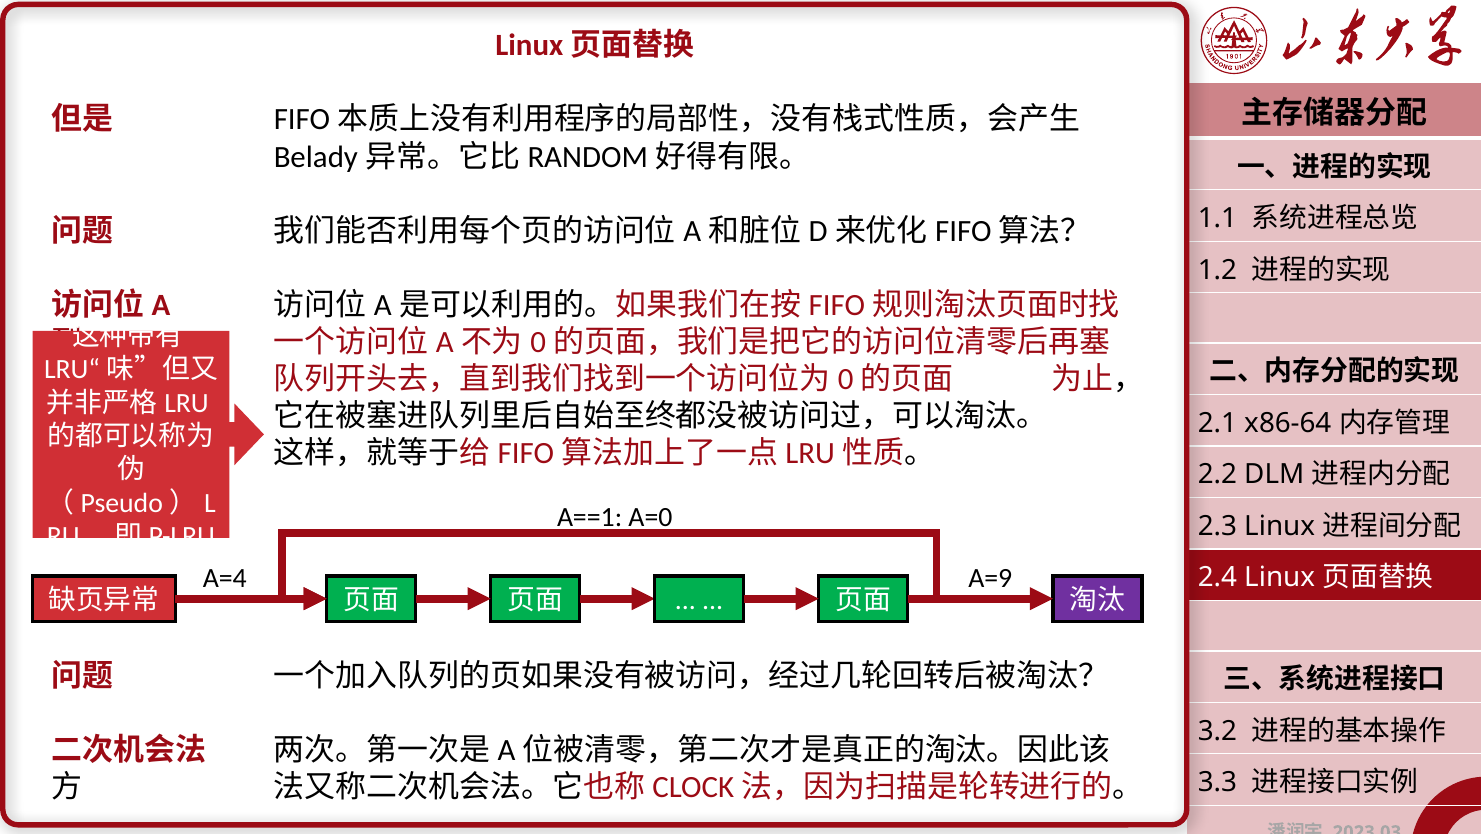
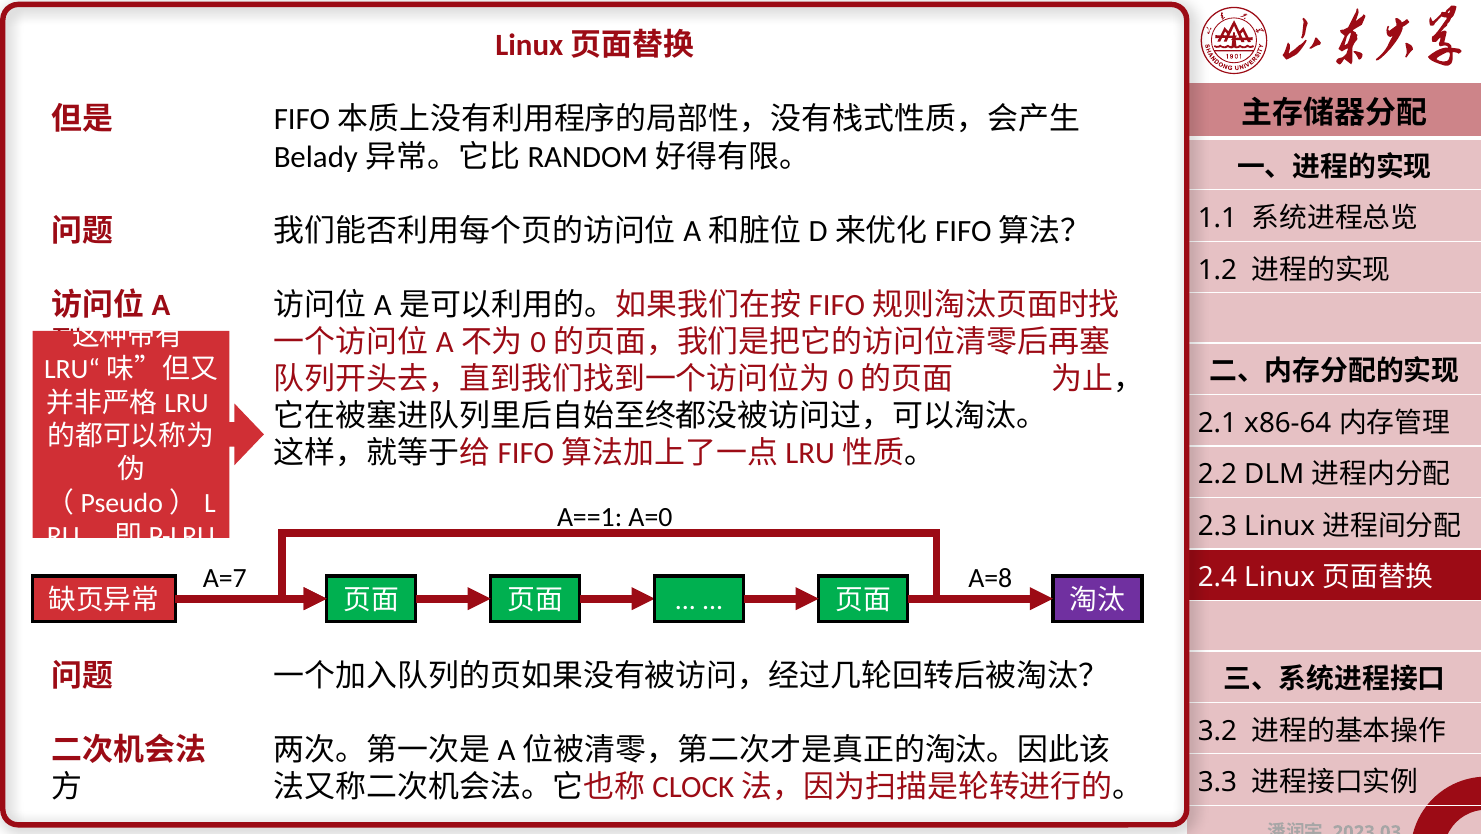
A=9: A=9 -> A=8
A=4: A=4 -> A=7
